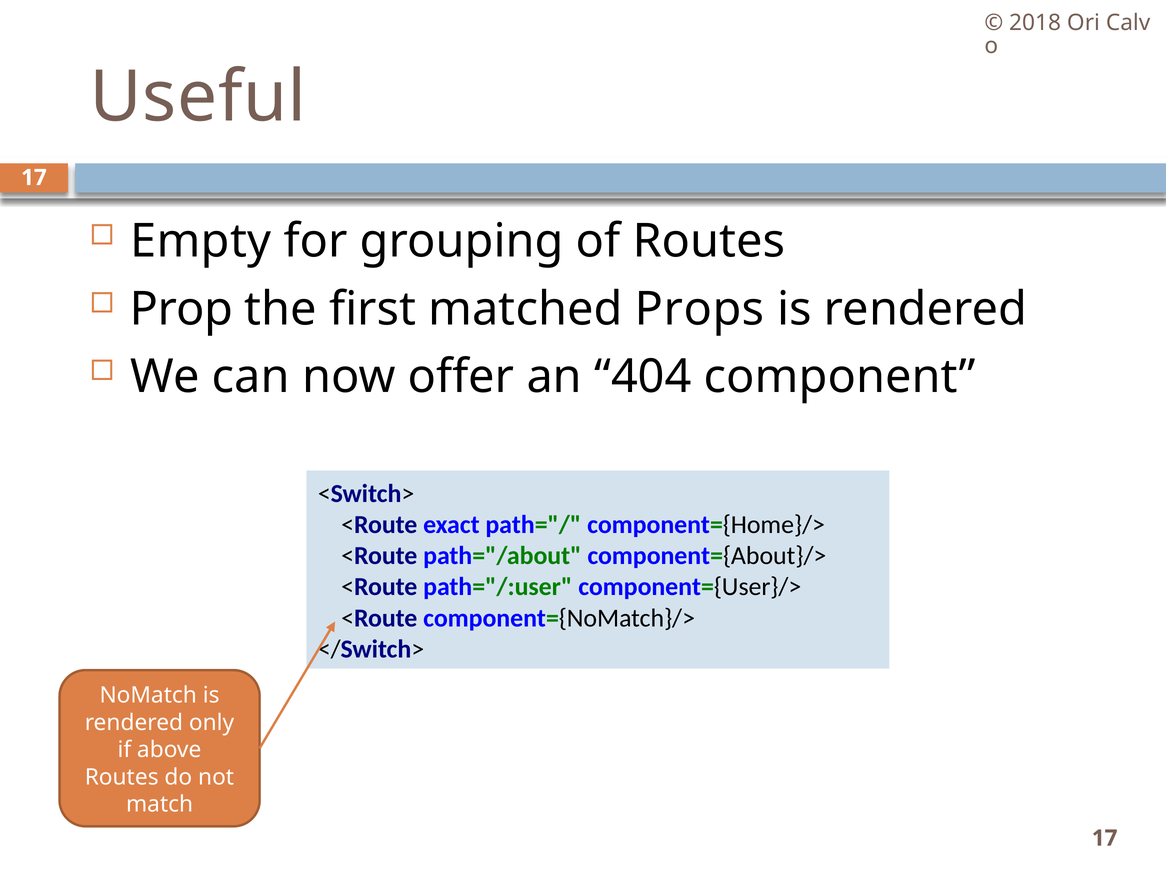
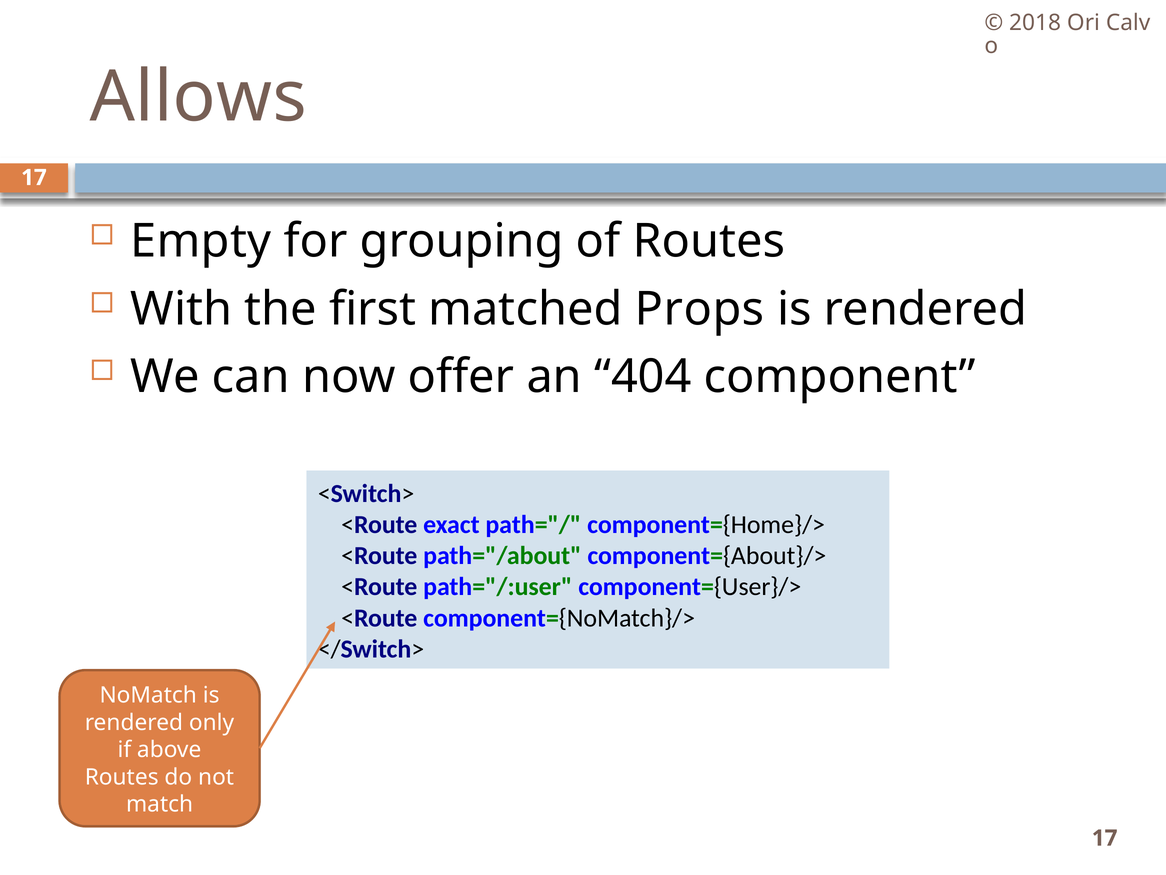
Useful: Useful -> Allows
Prop: Prop -> With
